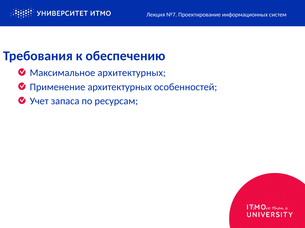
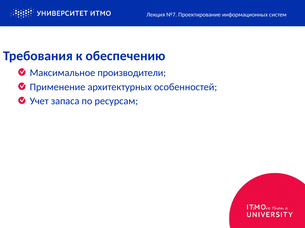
Максимальное архитектурных: архитектурных -> производители
